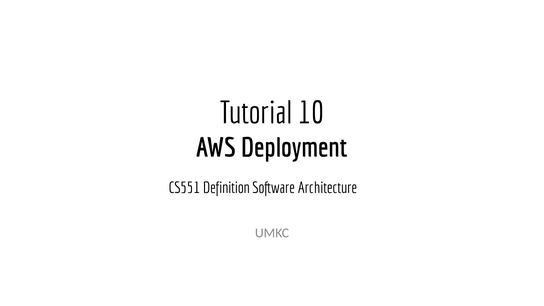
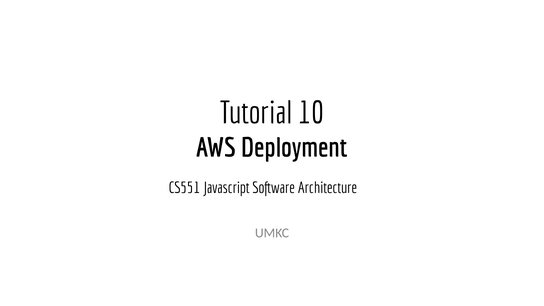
Definition: Definition -> Javascript
